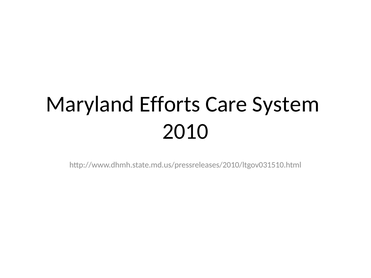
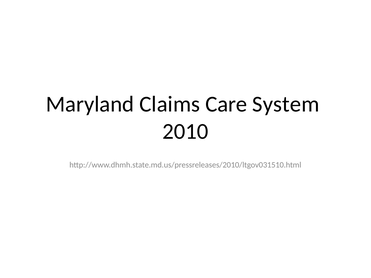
Efforts: Efforts -> Claims
